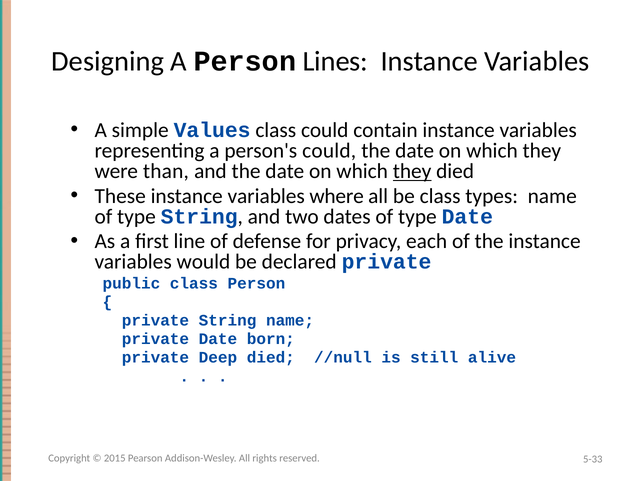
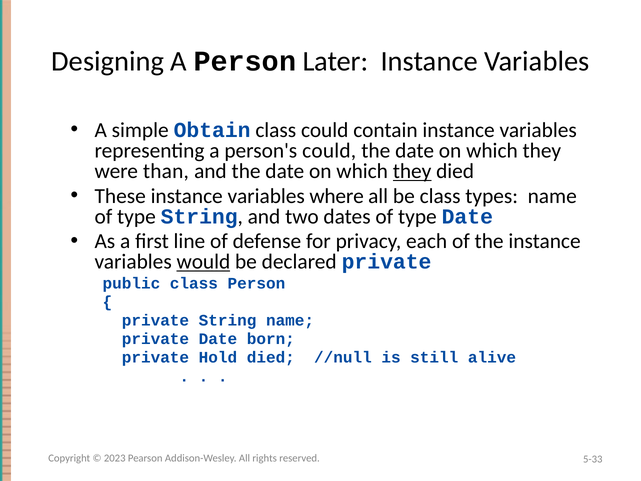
Lines: Lines -> Later
Values: Values -> Obtain
would underline: none -> present
Deep: Deep -> Hold
2015: 2015 -> 2023
